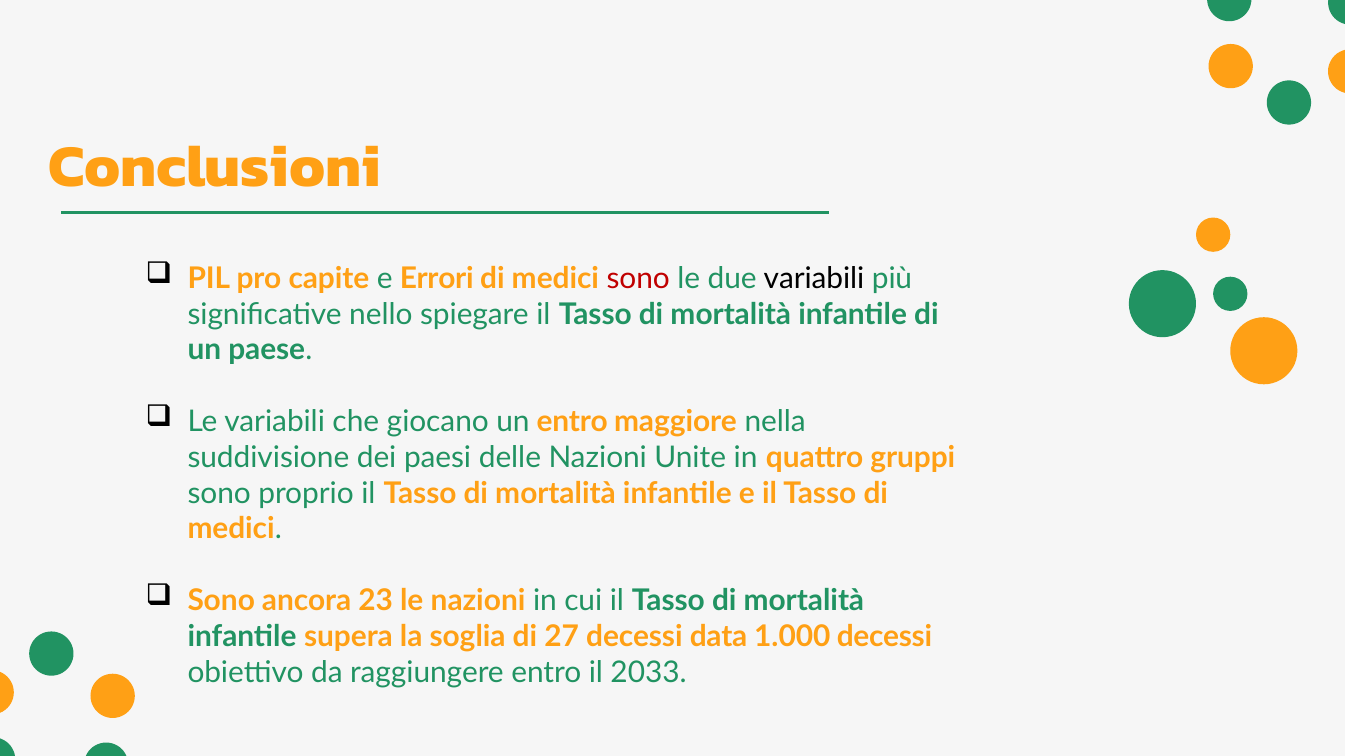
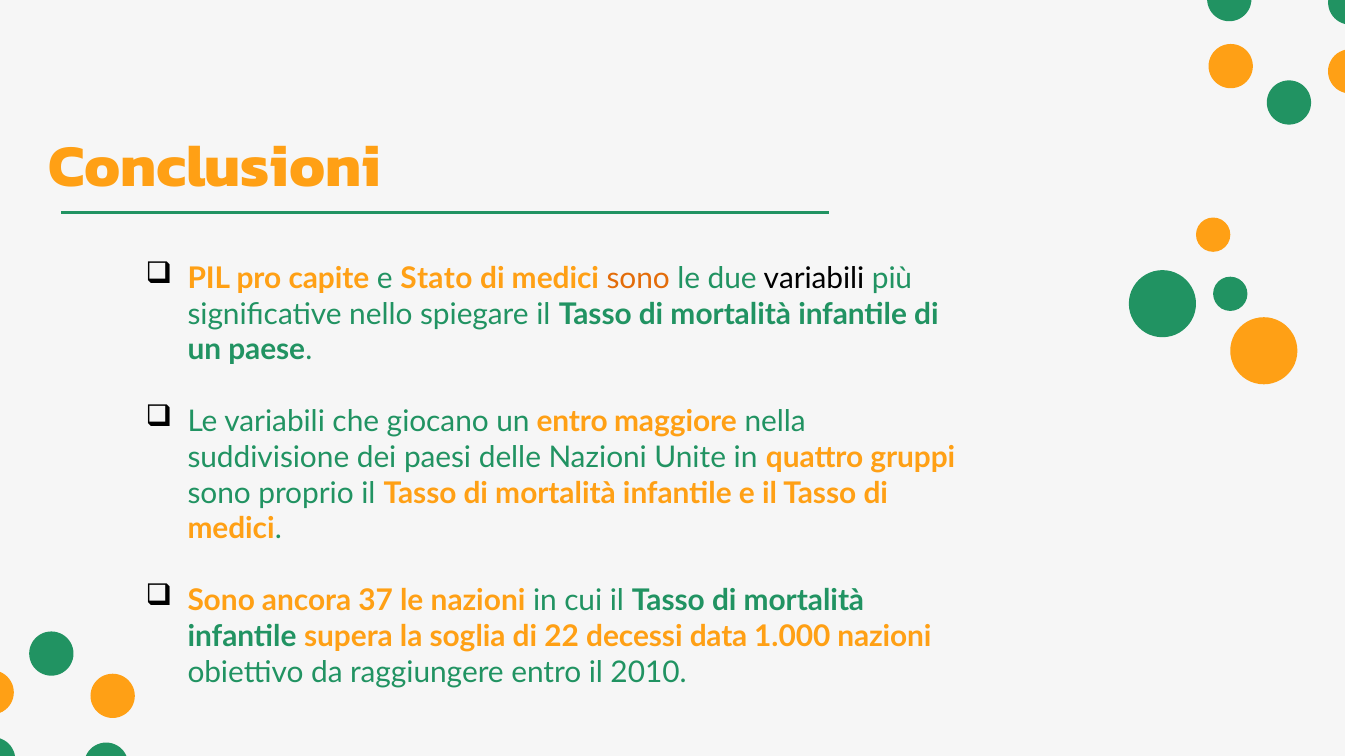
Errori: Errori -> Stato
sono at (638, 279) colour: red -> orange
23: 23 -> 37
27: 27 -> 22
1.000 decessi: decessi -> nazioni
2033: 2033 -> 2010
